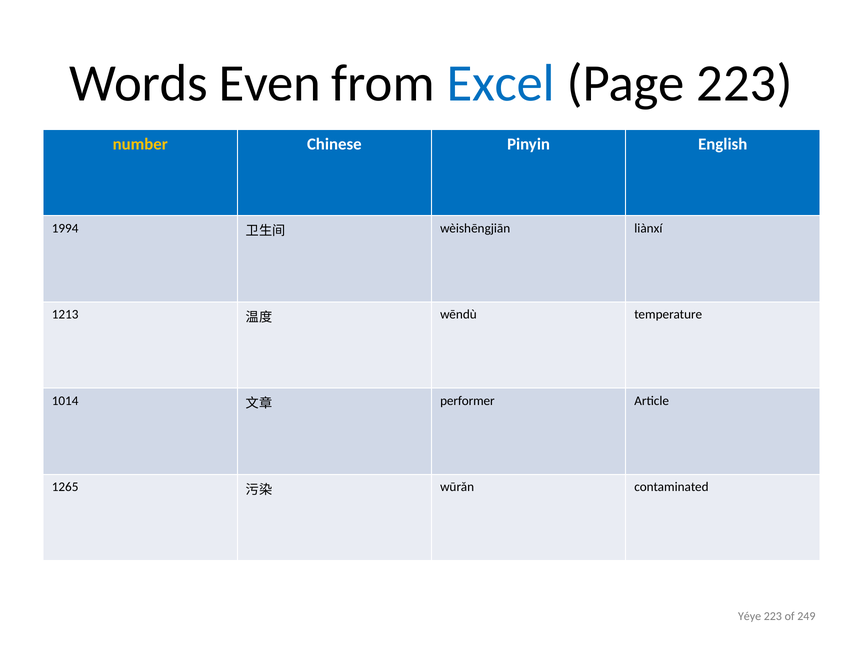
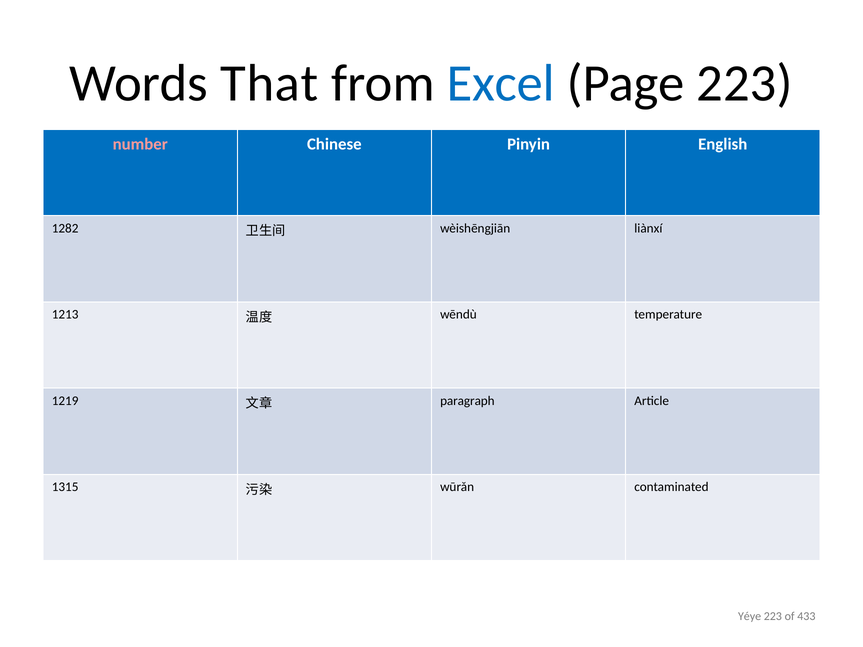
Even: Even -> That
number colour: yellow -> pink
1994: 1994 -> 1282
1014: 1014 -> 1219
performer: performer -> paragraph
1265: 1265 -> 1315
249: 249 -> 433
